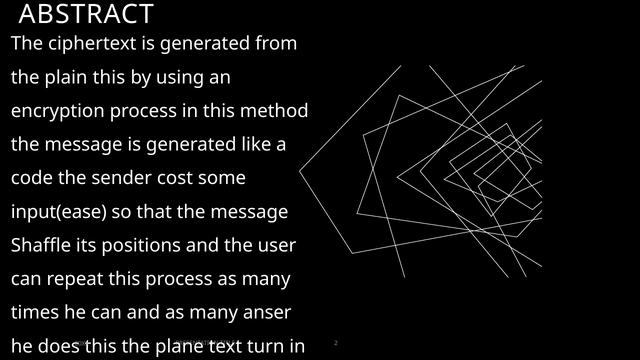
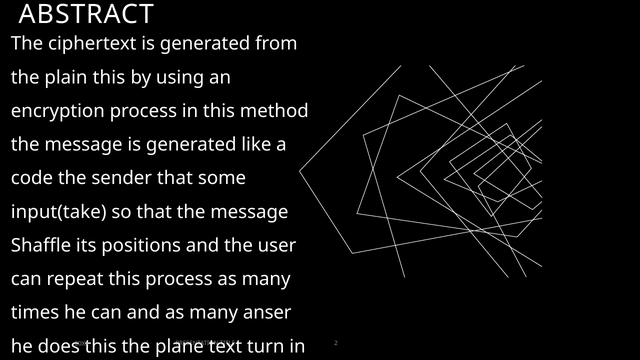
sender cost: cost -> that
input(ease: input(ease -> input(take
